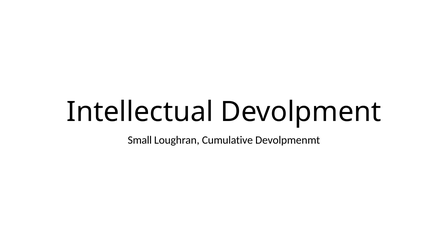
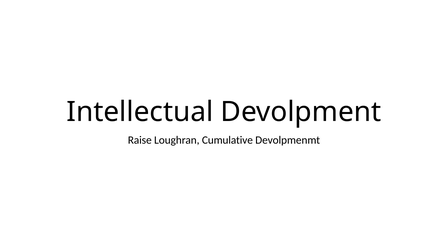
Small: Small -> Raise
